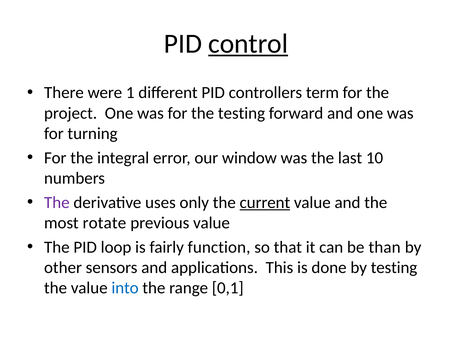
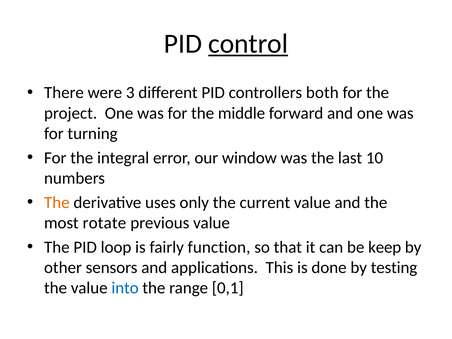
1: 1 -> 3
term: term -> both
the testing: testing -> middle
The at (57, 203) colour: purple -> orange
current underline: present -> none
than: than -> keep
